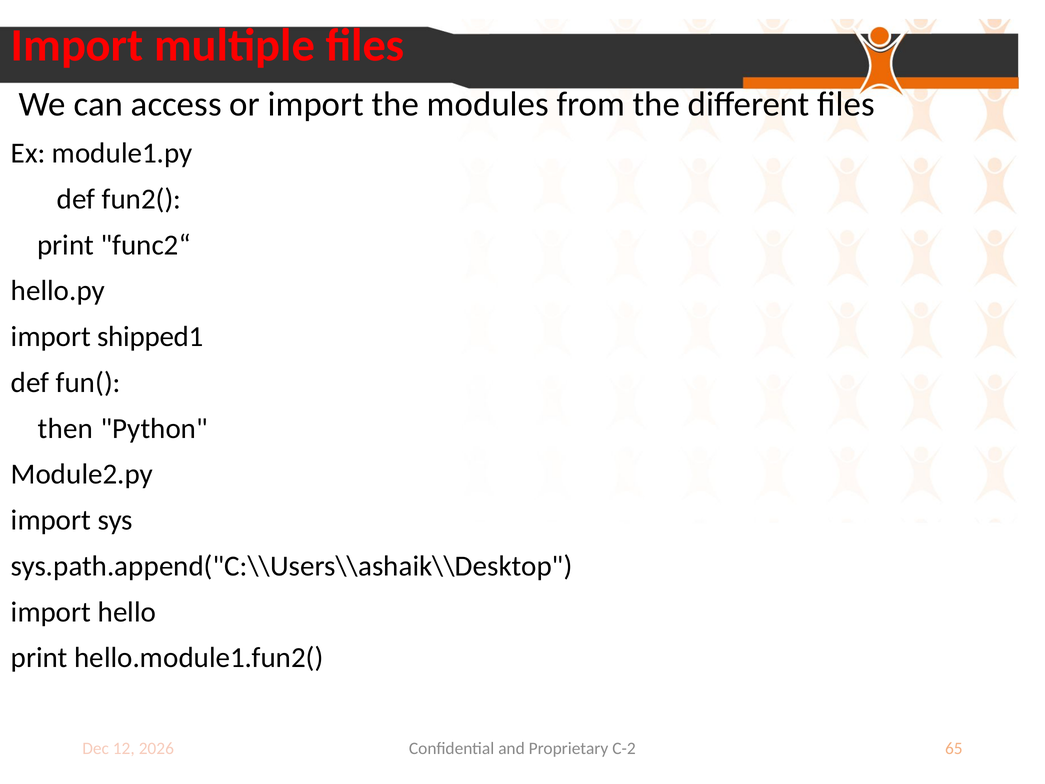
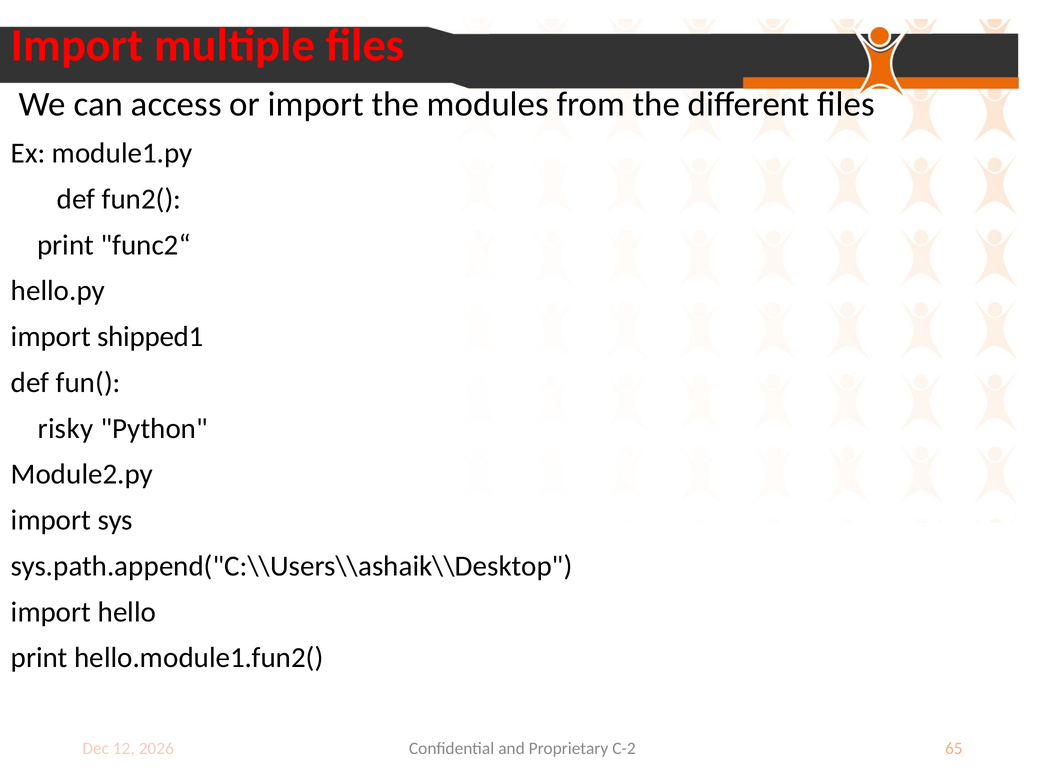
then: then -> risky
